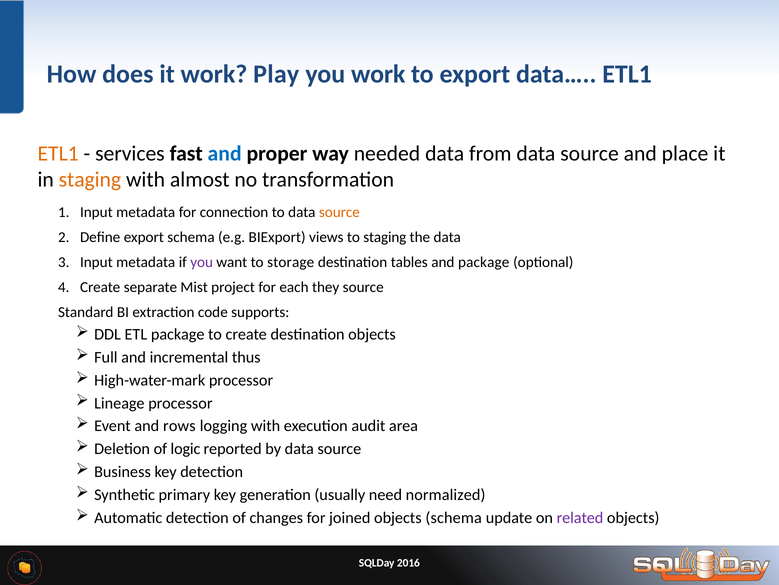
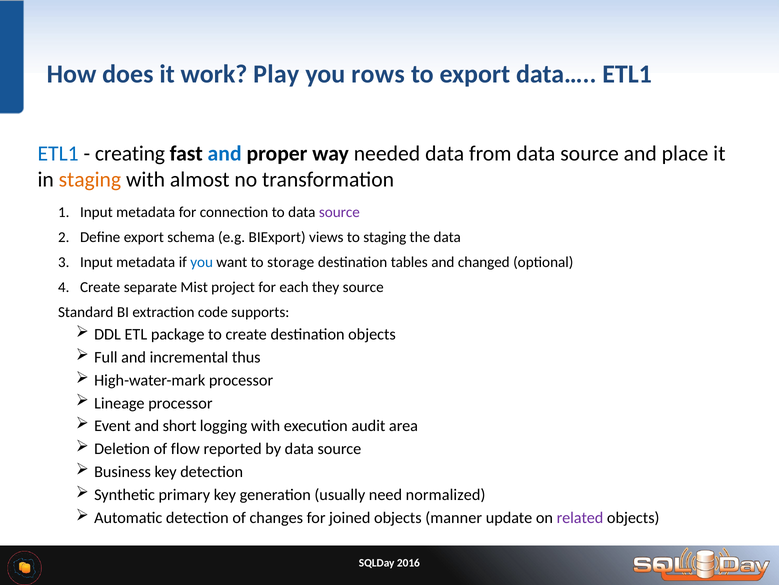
you work: work -> rows
ETL1 at (58, 154) colour: orange -> blue
services: services -> creating
source at (339, 212) colour: orange -> purple
you at (202, 262) colour: purple -> blue
and package: package -> changed
rows: rows -> short
logic: logic -> flow
objects schema: schema -> manner
